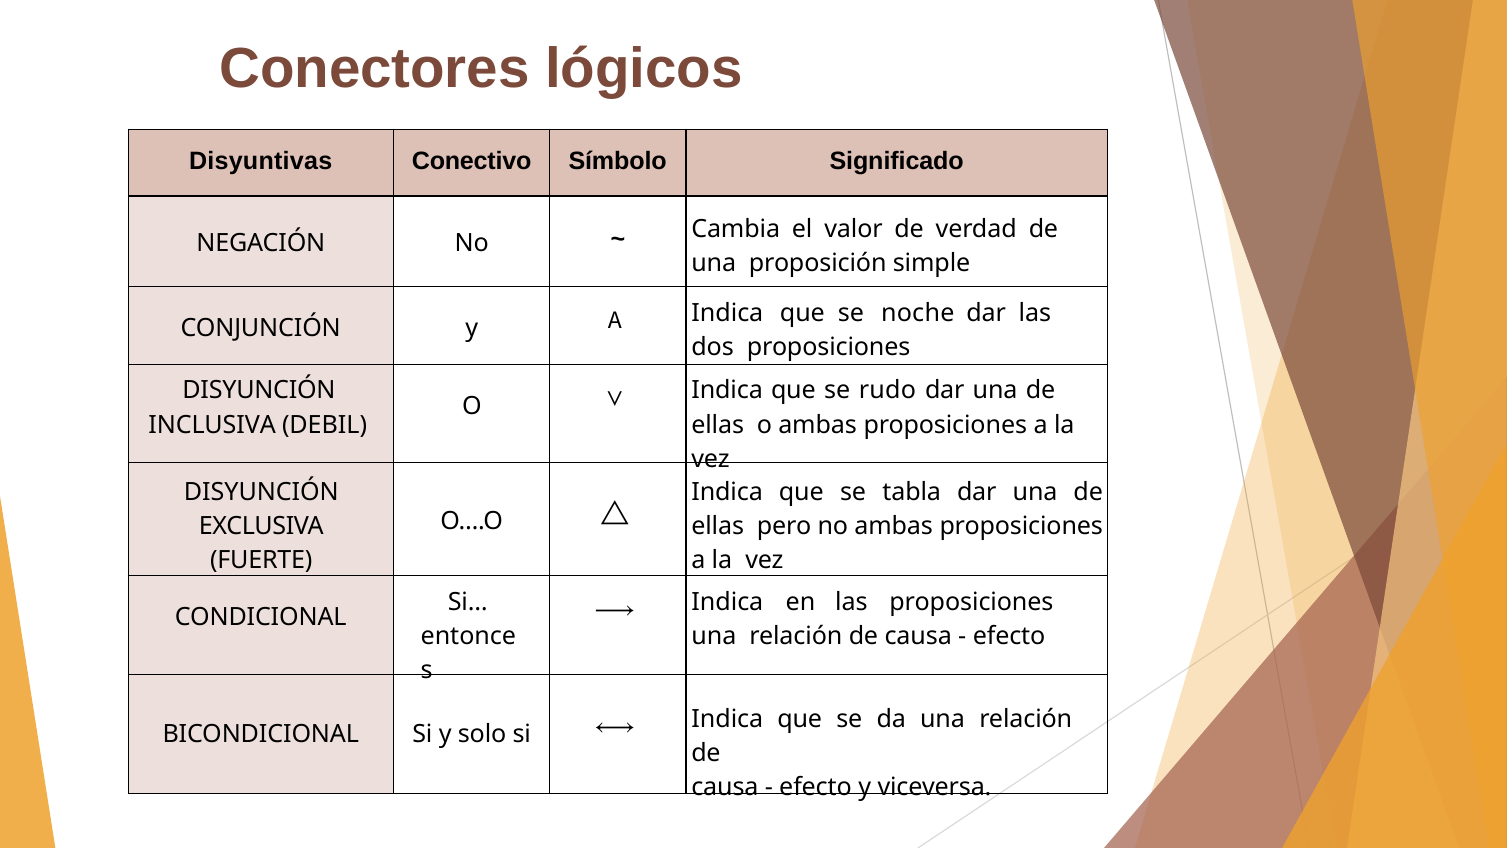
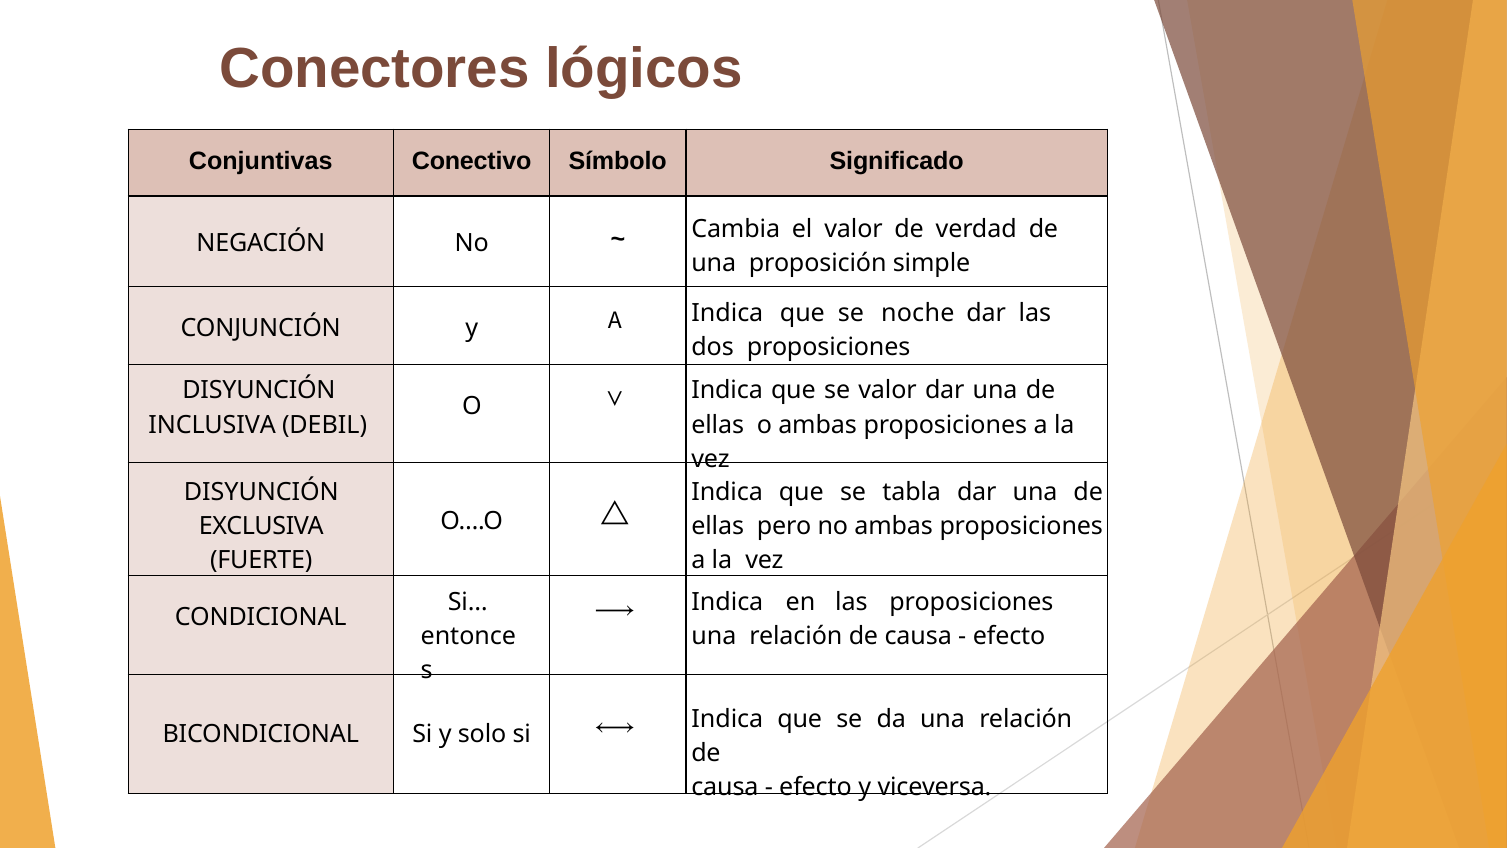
Disyuntivas: Disyuntivas -> Conjuntivas
se rudo: rudo -> valor
